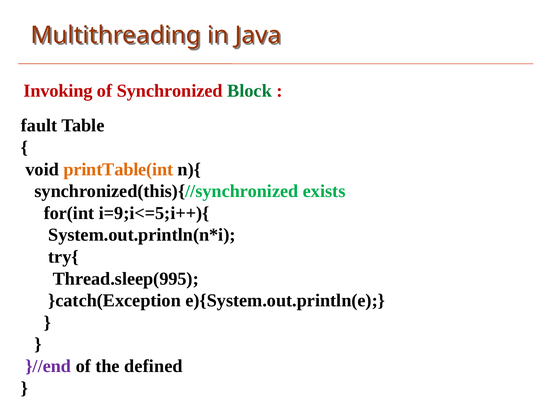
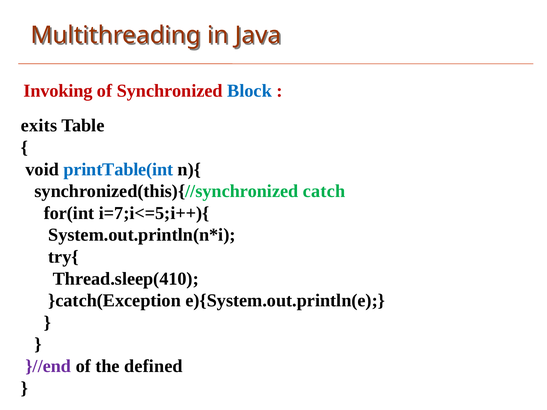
Block colour: green -> blue
fault: fault -> exits
printTable(int colour: orange -> blue
exists: exists -> catch
i=9;i<=5;i++){: i=9;i<=5;i++){ -> i=7;i<=5;i++){
Thread.sleep(995: Thread.sleep(995 -> Thread.sleep(410
